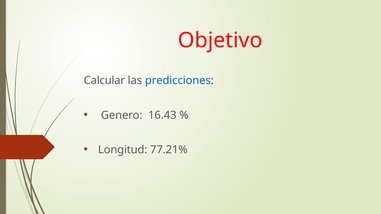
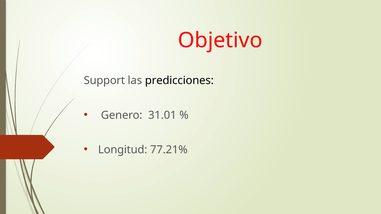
Calcular: Calcular -> Support
predicciones colour: blue -> black
16.43: 16.43 -> 31.01
